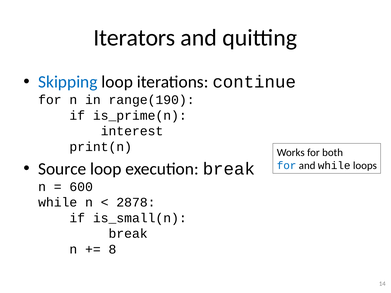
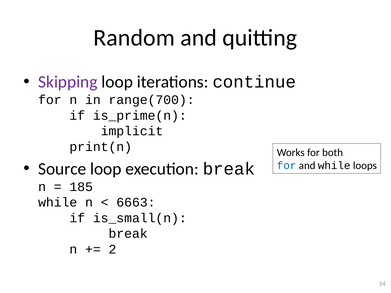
Iterators: Iterators -> Random
Skipping colour: blue -> purple
range(190: range(190 -> range(700
interest: interest -> implicit
600: 600 -> 185
2878: 2878 -> 6663
8: 8 -> 2
